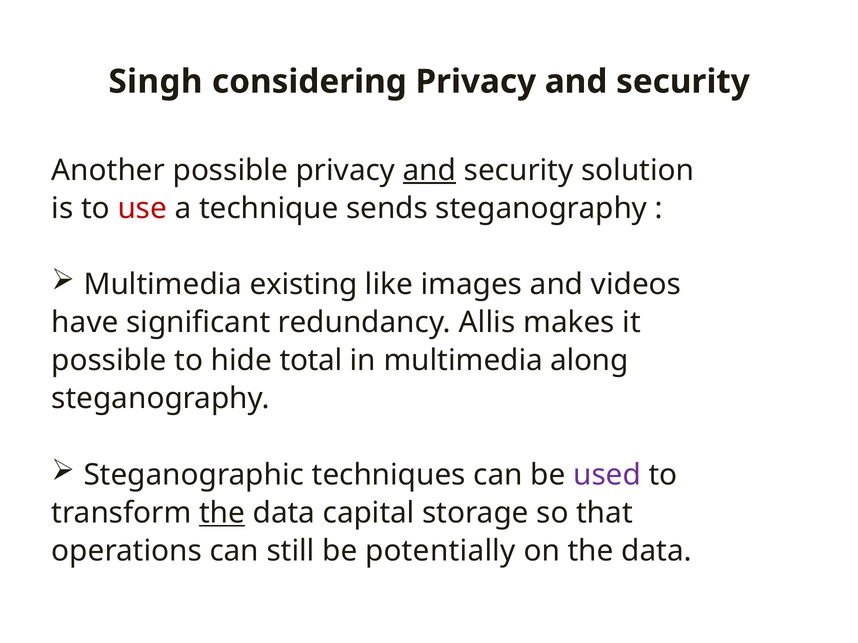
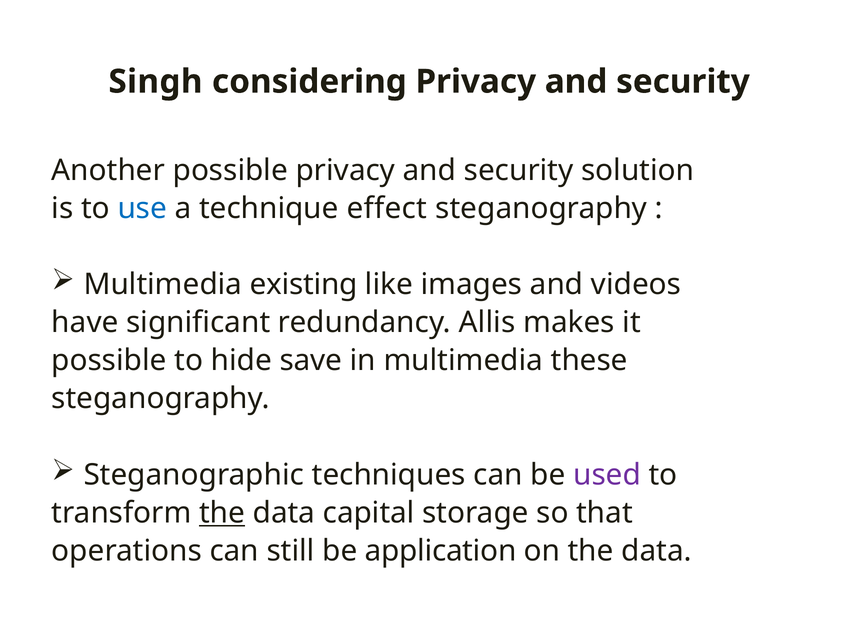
and at (429, 170) underline: present -> none
use colour: red -> blue
sends: sends -> effect
total: total -> save
along: along -> these
potentially: potentially -> application
